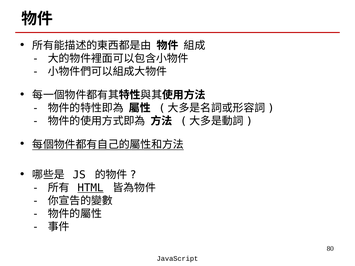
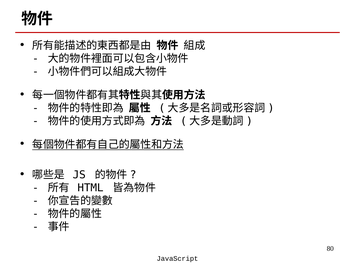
HTML underline: present -> none
